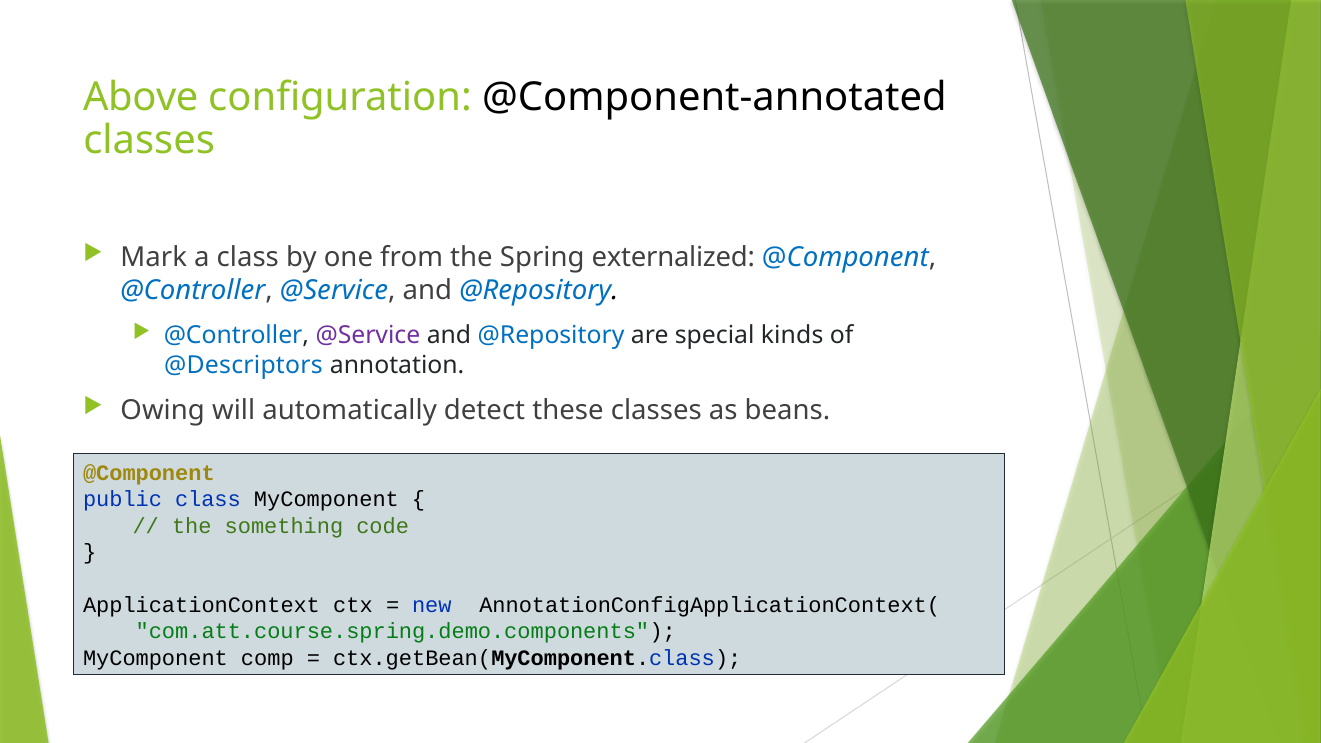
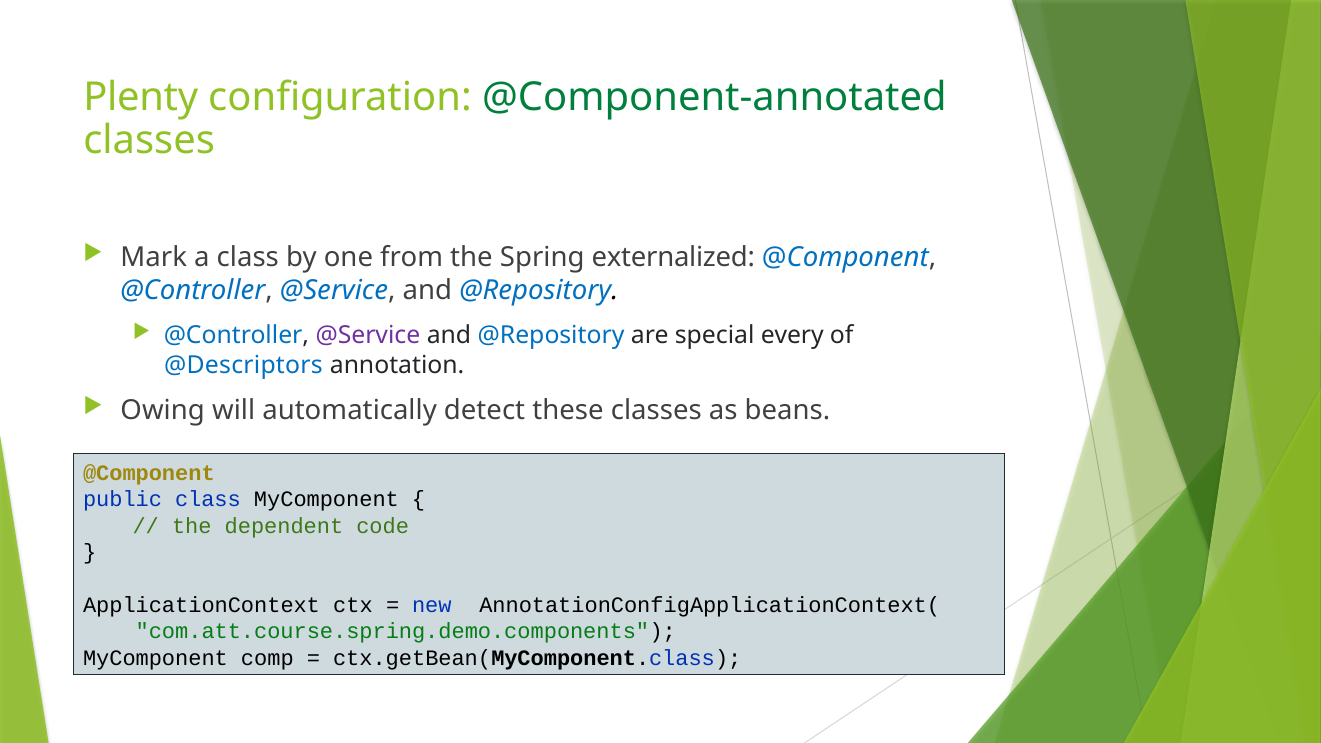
Above: Above -> Plenty
@Component-annotated colour: black -> green
kinds: kinds -> every
something: something -> dependent
